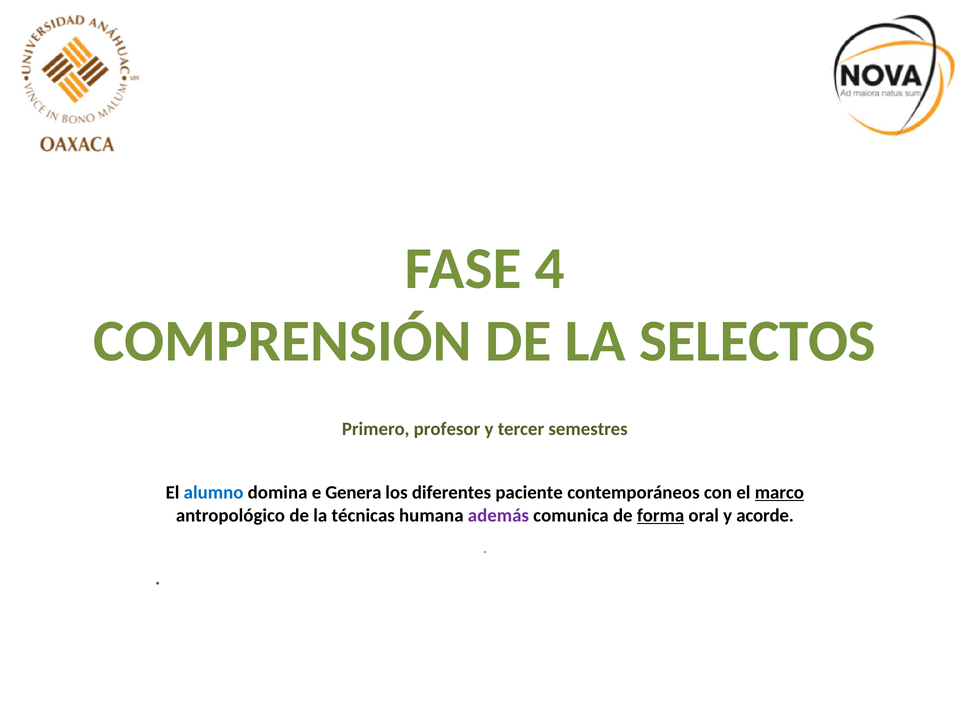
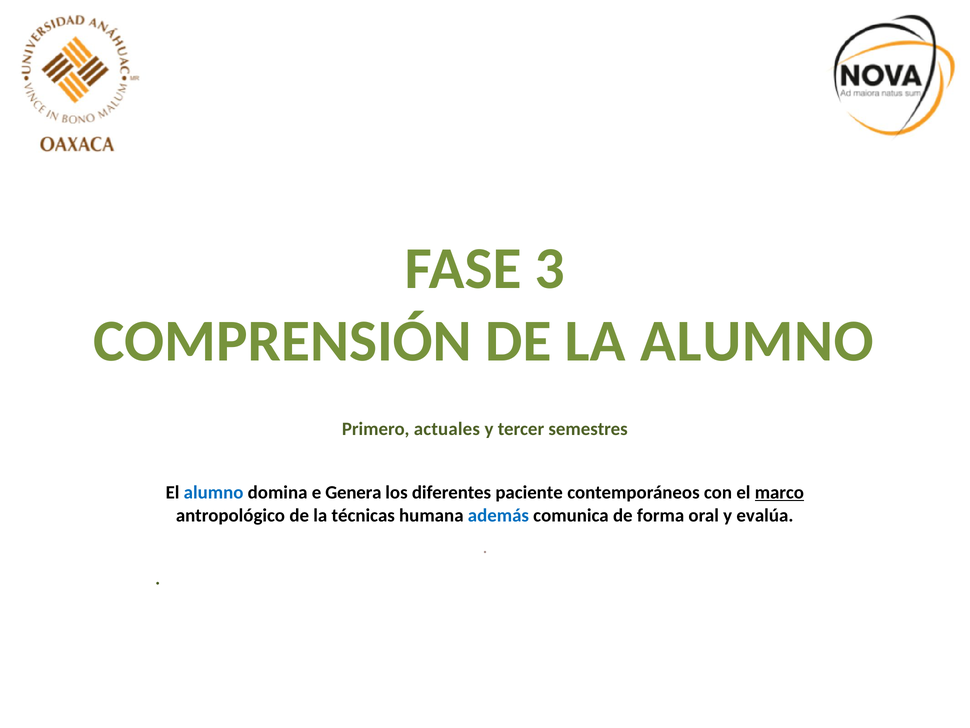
4: 4 -> 3
LA SELECTOS: SELECTOS -> ALUMNO
profesor: profesor -> actuales
además colour: purple -> blue
forma underline: present -> none
acorde: acorde -> evalúa
